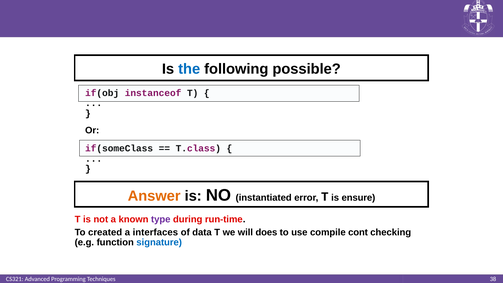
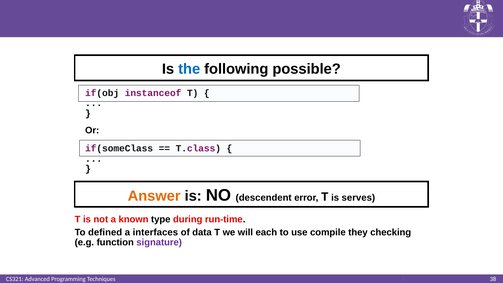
instantiated: instantiated -> descendent
ensure: ensure -> serves
type colour: purple -> black
created: created -> defined
does: does -> each
cont: cont -> they
signature colour: blue -> purple
